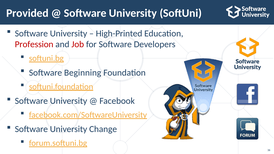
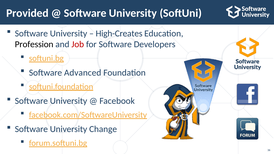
High-Printed: High-Printed -> High-Creates
Profession colour: red -> black
Beginning: Beginning -> Advanced
